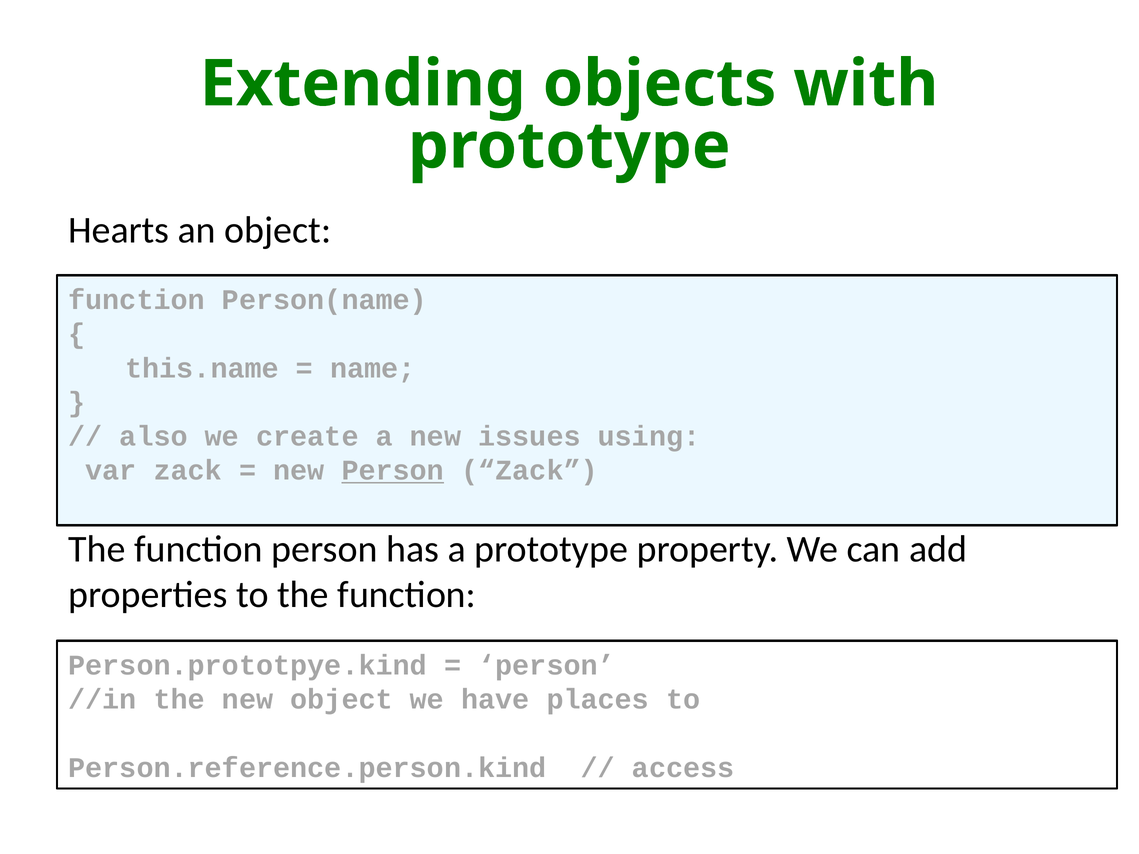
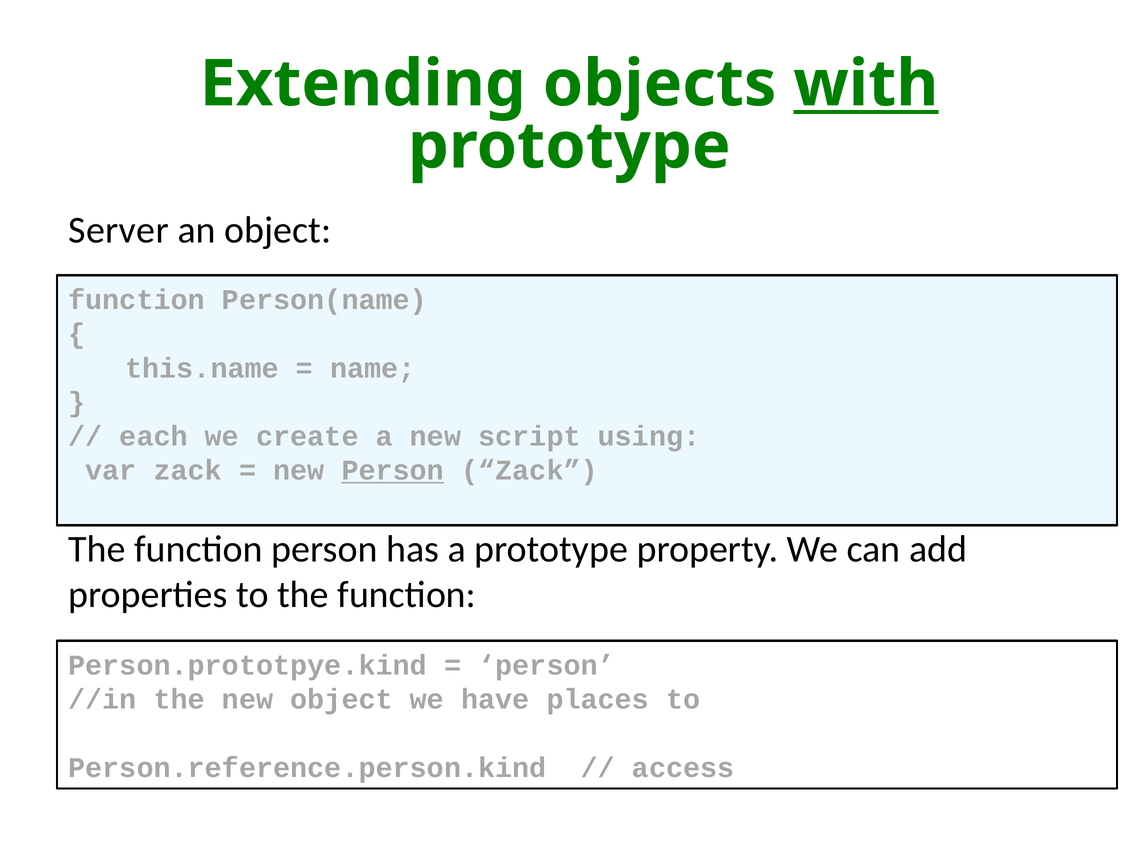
with underline: none -> present
Hearts: Hearts -> Server
also: also -> each
issues: issues -> script
